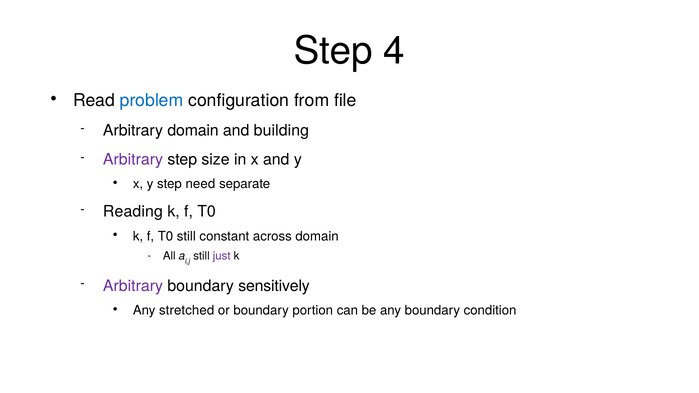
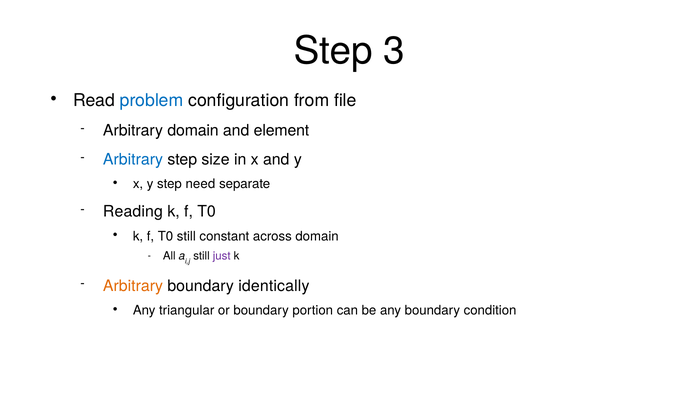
4: 4 -> 3
building: building -> element
Arbitrary at (133, 159) colour: purple -> blue
Arbitrary at (133, 286) colour: purple -> orange
sensitively: sensitively -> identically
stretched: stretched -> triangular
